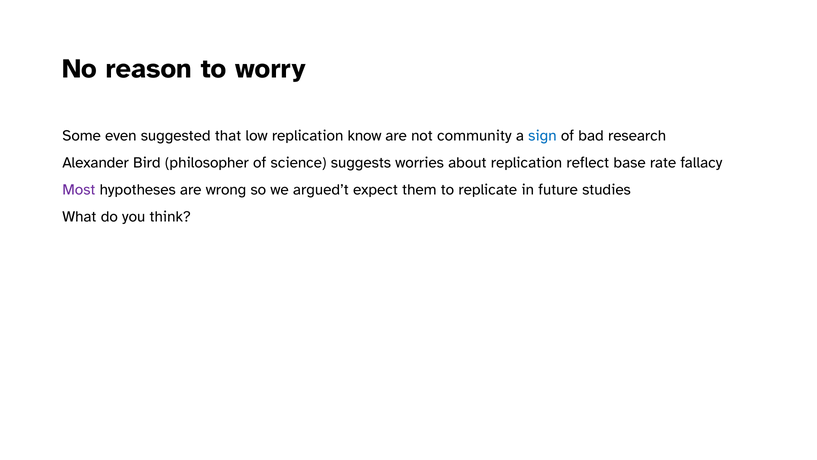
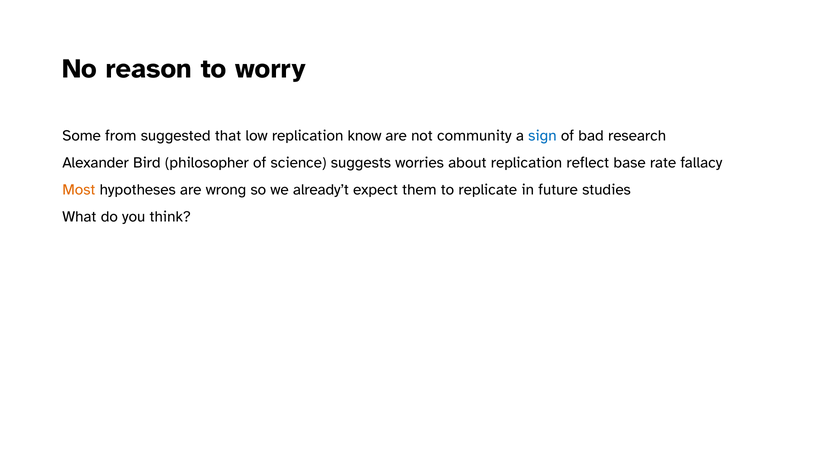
even: even -> from
Most colour: purple -> orange
argued’t: argued’t -> already’t
